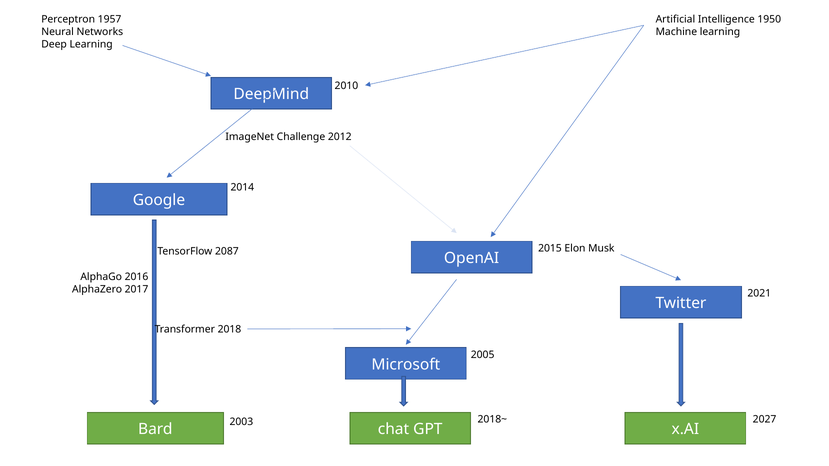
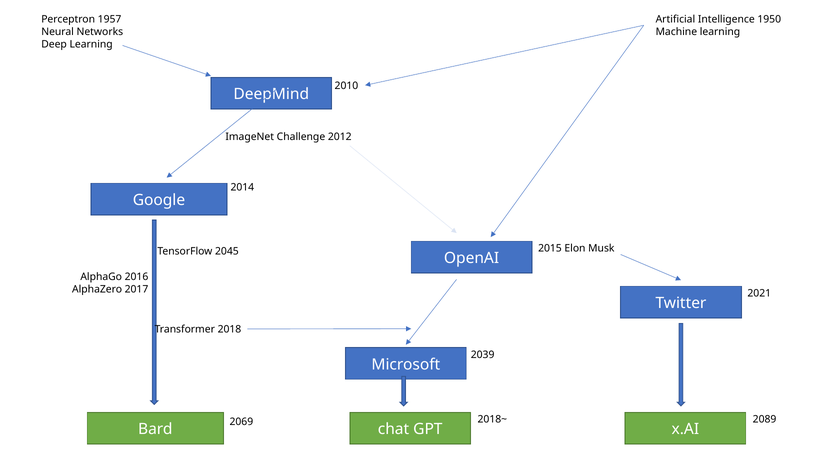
2087: 2087 -> 2045
2005: 2005 -> 2039
2027: 2027 -> 2089
2003: 2003 -> 2069
